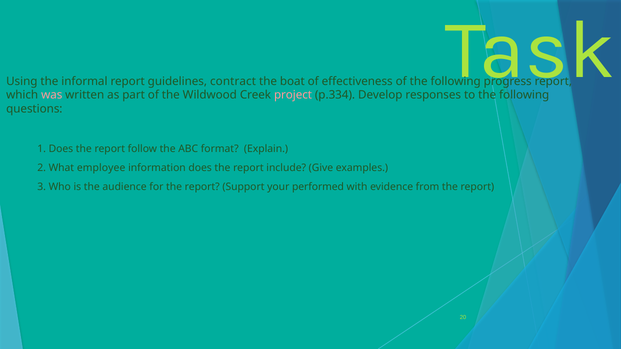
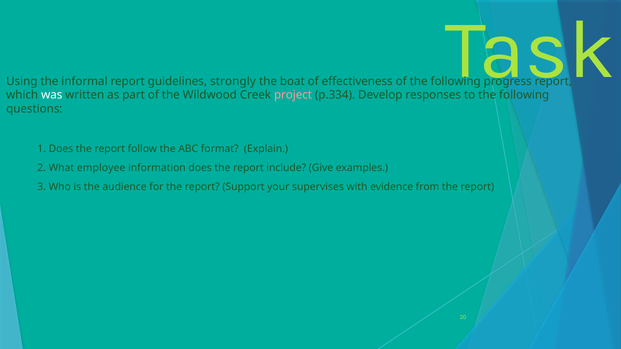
contract: contract -> strongly
was colour: pink -> white
performed: performed -> supervises
